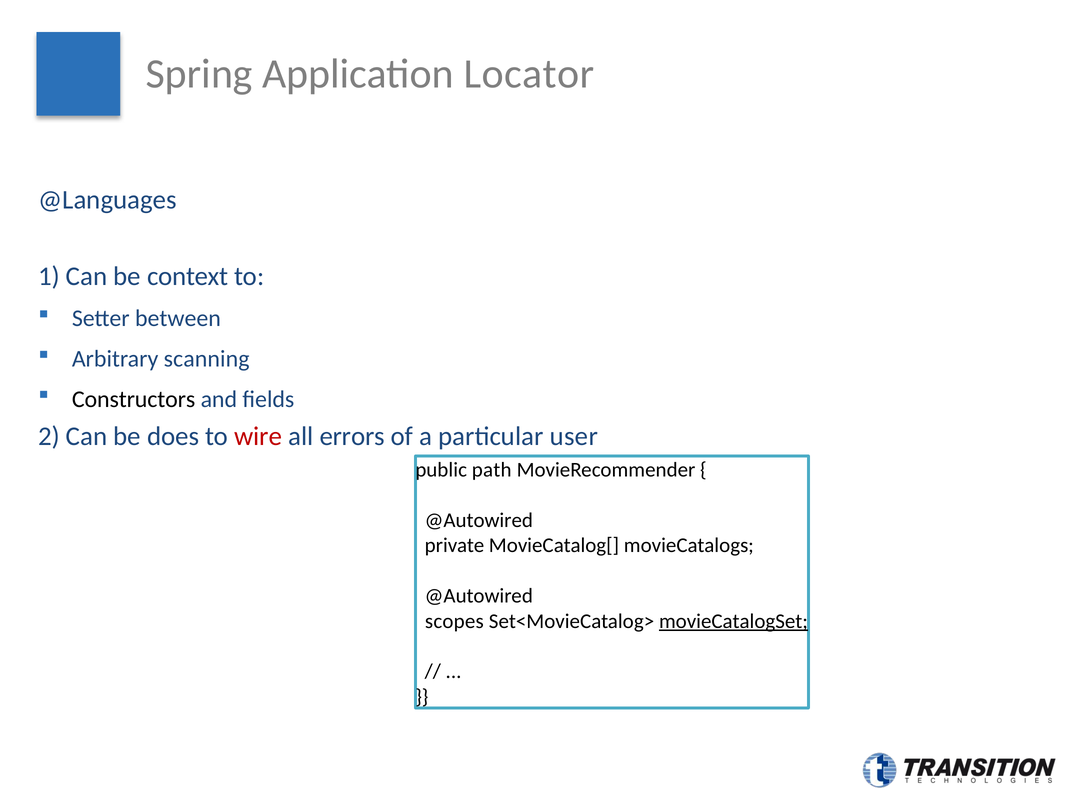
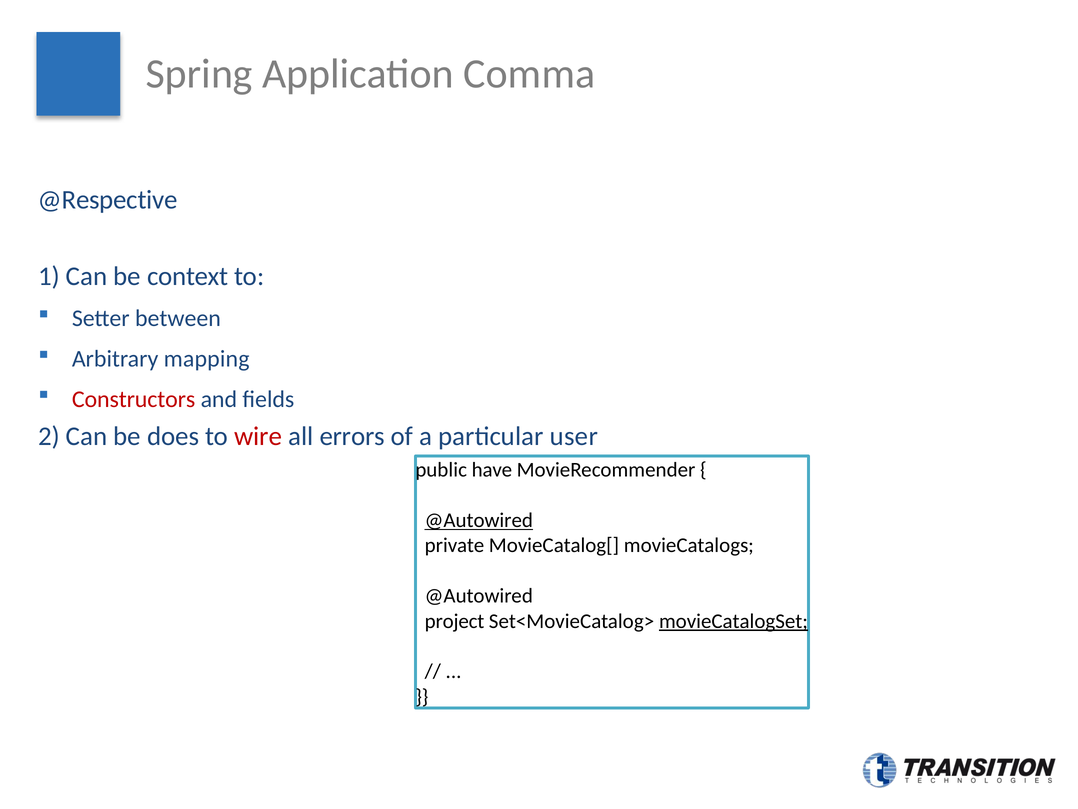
Locator: Locator -> Comma
@Languages: @Languages -> @Respective
scanning: scanning -> mapping
Constructors colour: black -> red
path: path -> have
@Autowired at (479, 520) underline: none -> present
scopes: scopes -> project
